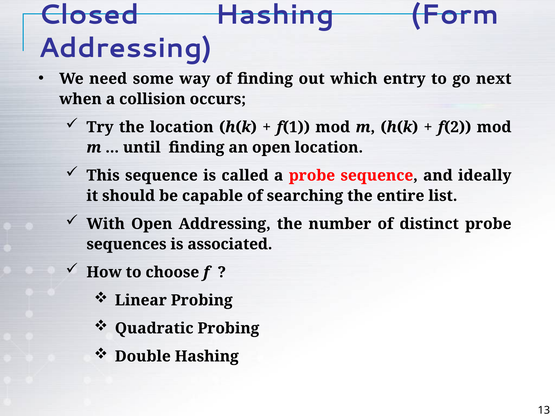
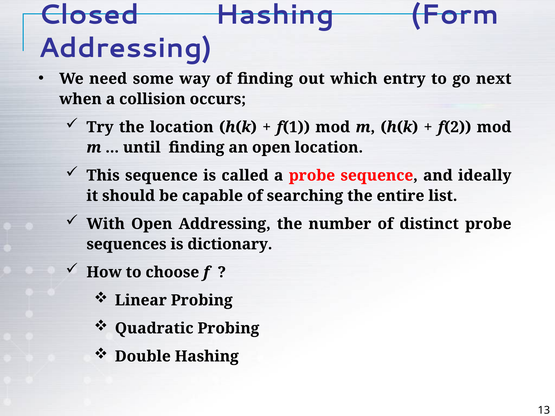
associated: associated -> dictionary
